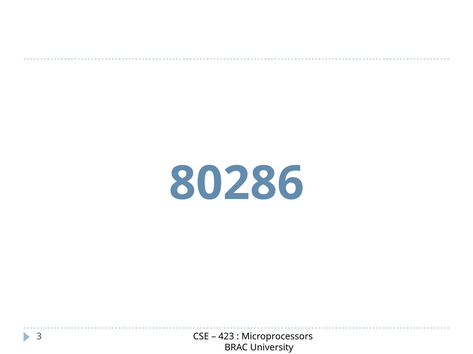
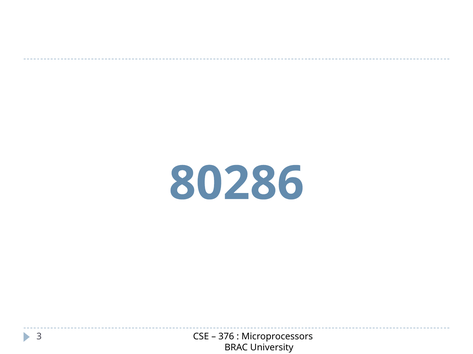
423: 423 -> 376
